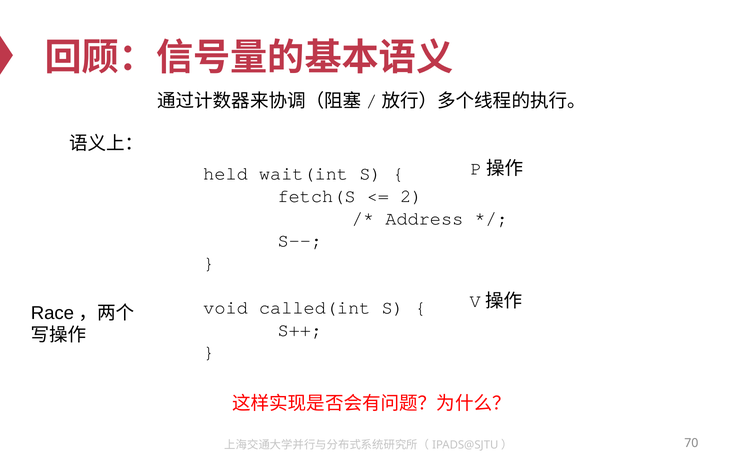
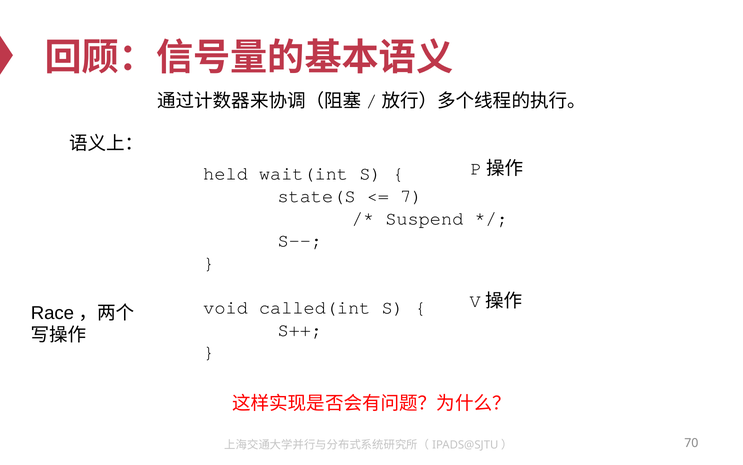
fetch(S: fetch(S -> state(S
2: 2 -> 7
Address: Address -> Suspend
